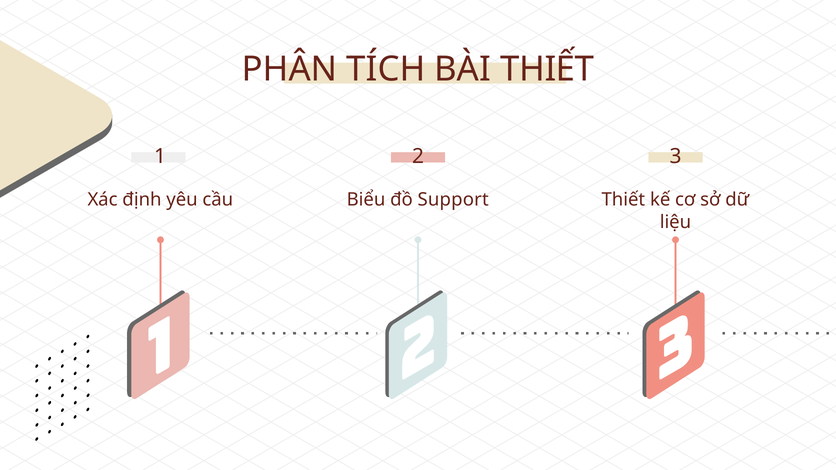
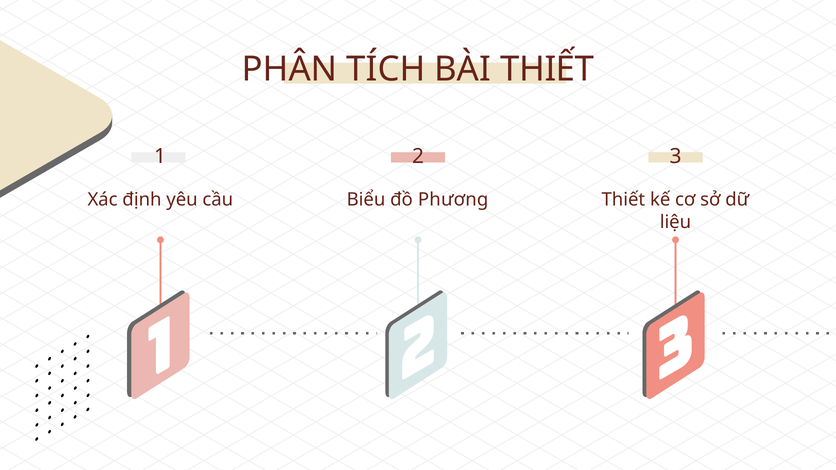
Support: Support -> Phương
